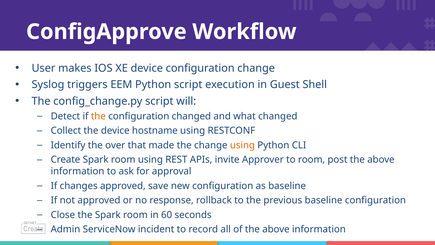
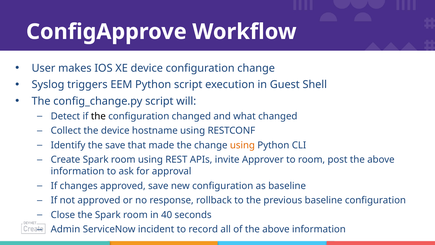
the at (98, 116) colour: orange -> black
the over: over -> save
60: 60 -> 40
